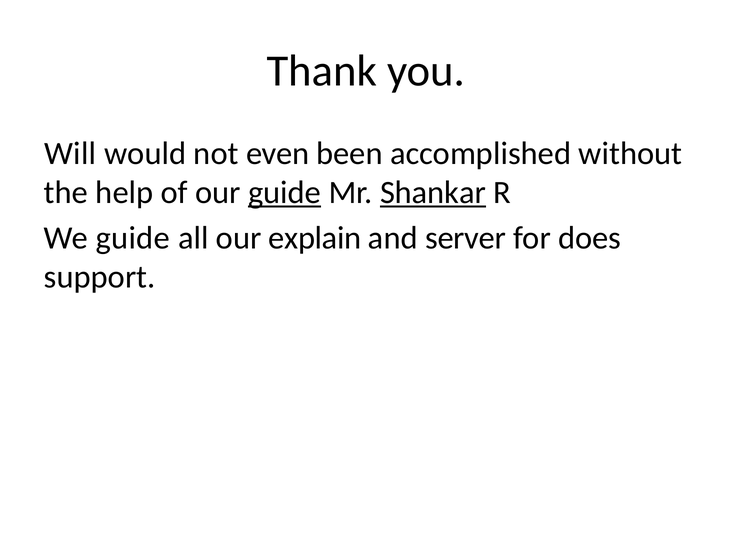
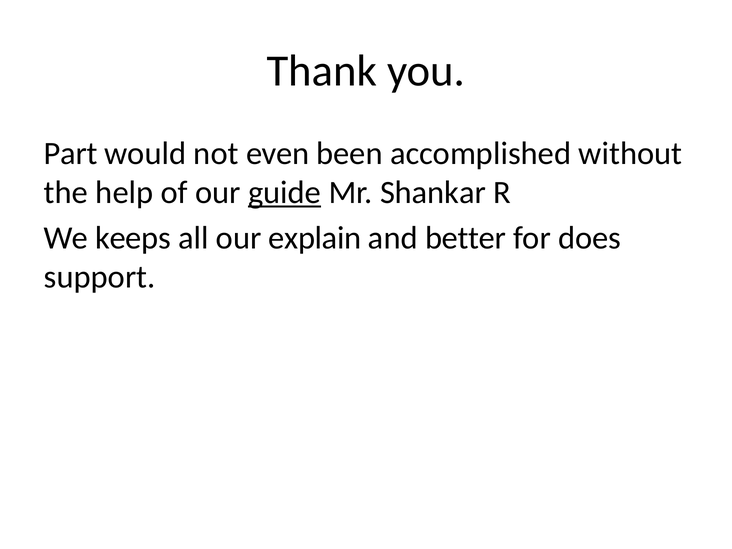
Will: Will -> Part
Shankar underline: present -> none
We guide: guide -> keeps
server: server -> better
